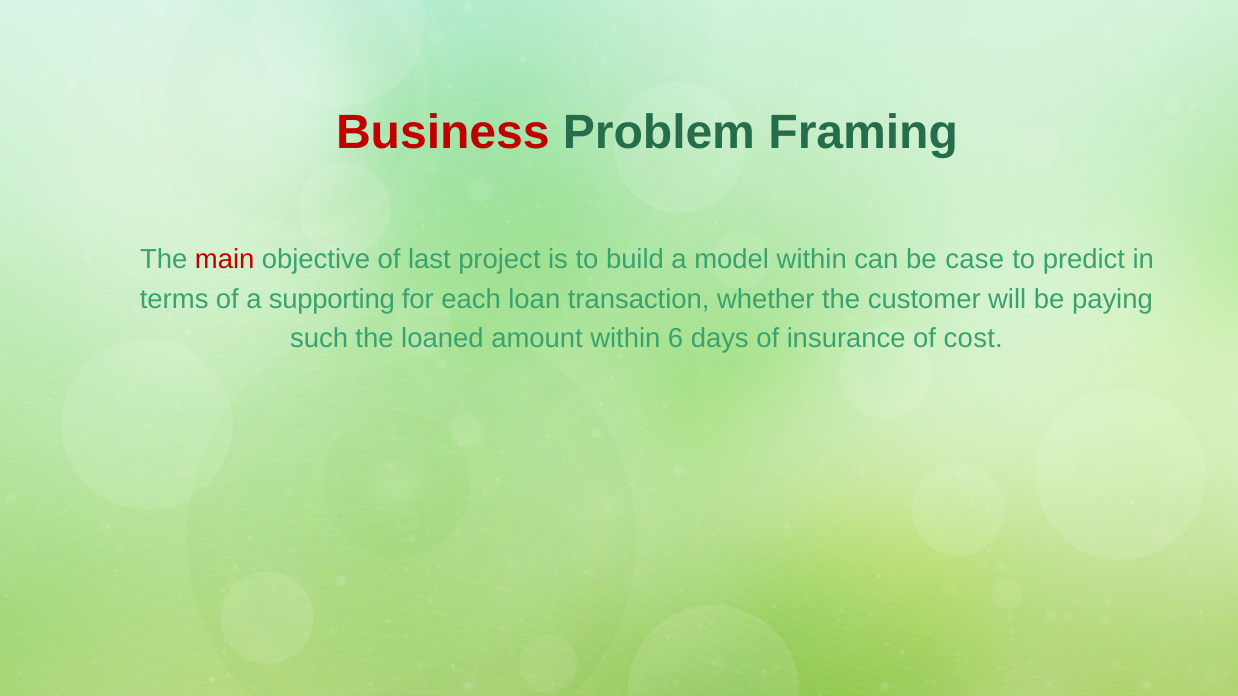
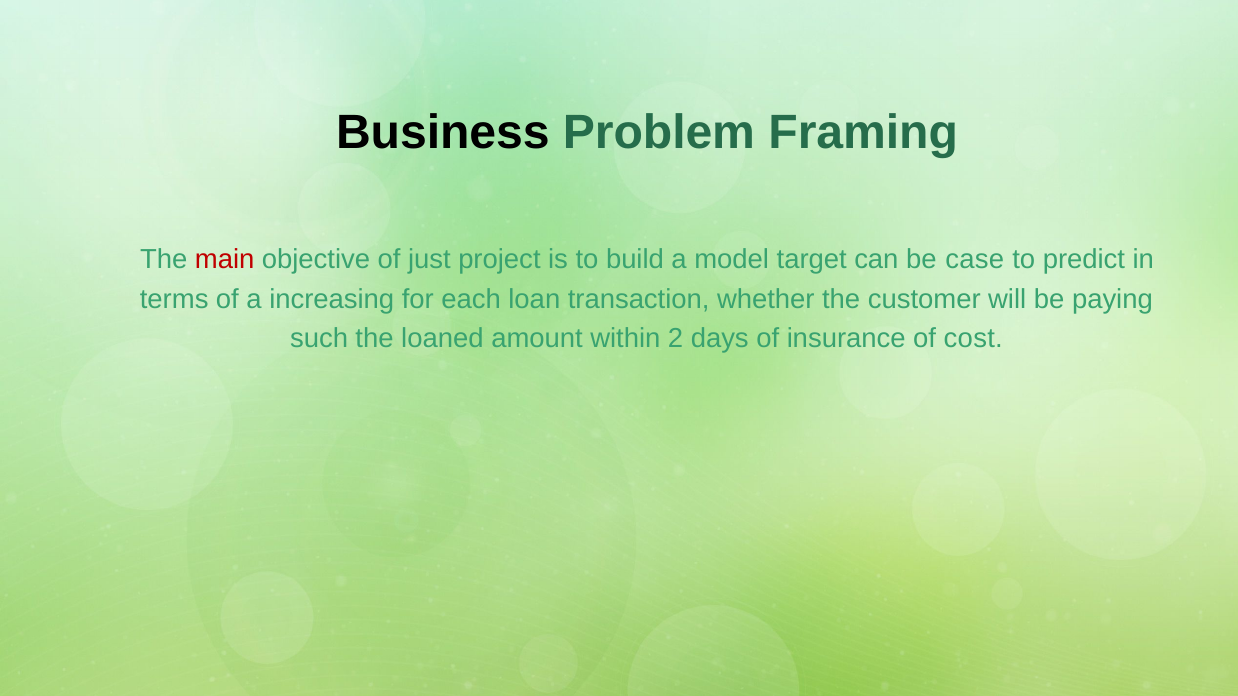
Business colour: red -> black
last: last -> just
model within: within -> target
supporting: supporting -> increasing
6: 6 -> 2
